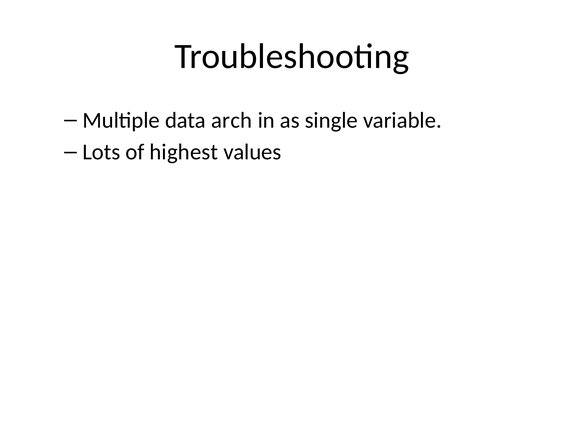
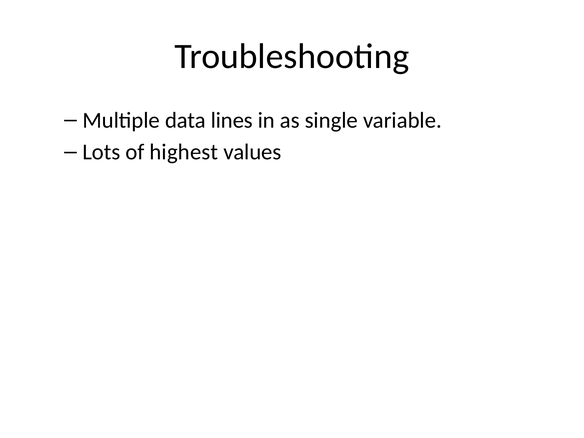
arch: arch -> lines
